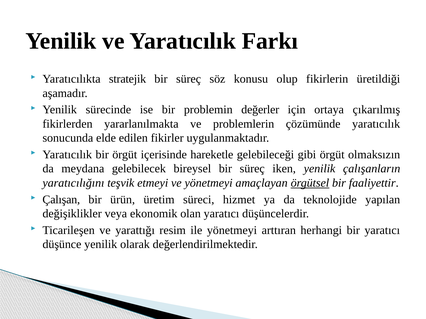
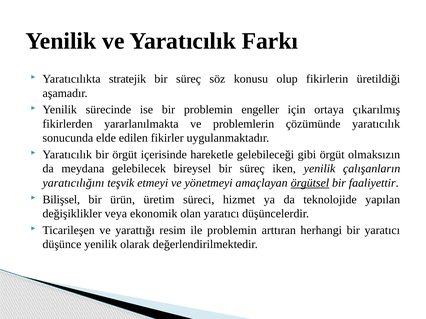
değerler: değerler -> engeller
Çalışan: Çalışan -> Bilişsel
ile yönetmeyi: yönetmeyi -> problemin
